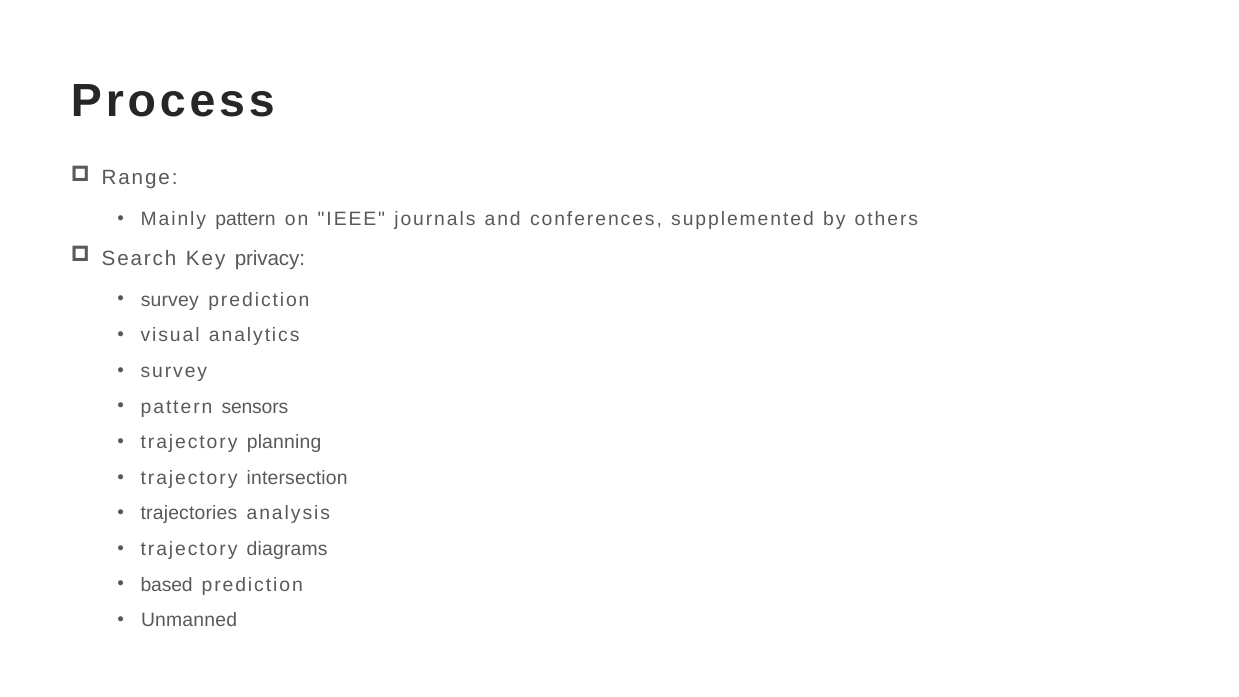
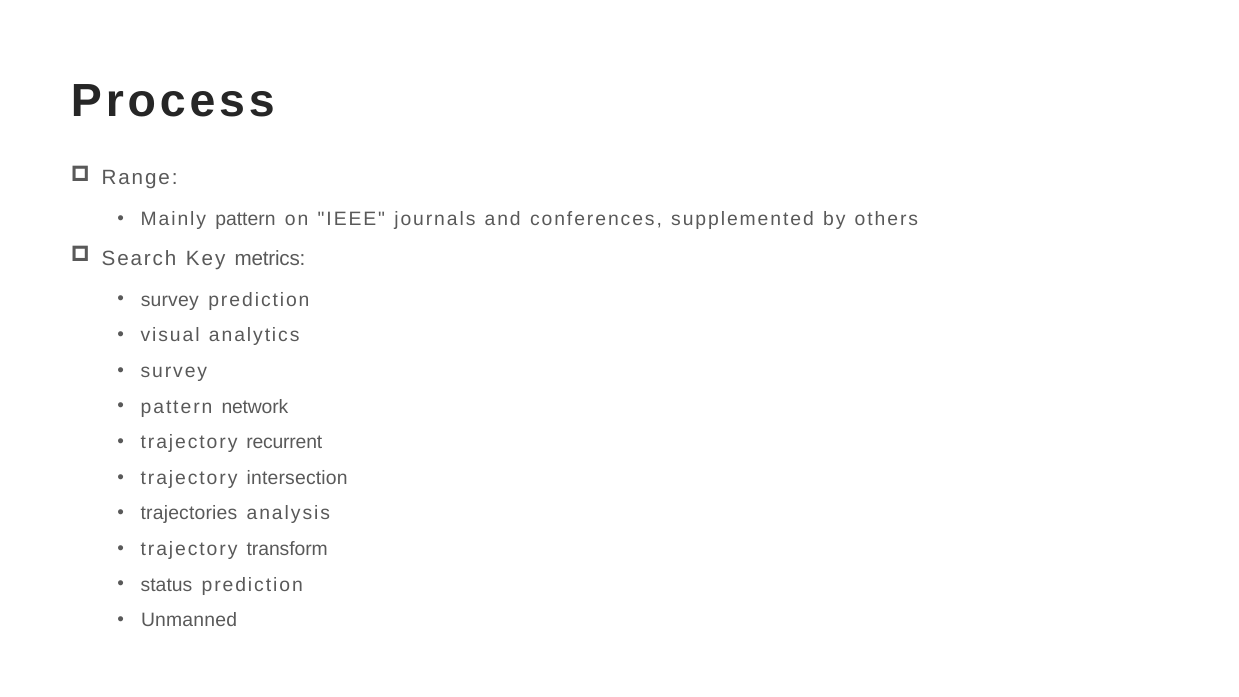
privacy: privacy -> metrics
sensors: sensors -> network
planning: planning -> recurrent
diagrams: diagrams -> transform
based: based -> status
